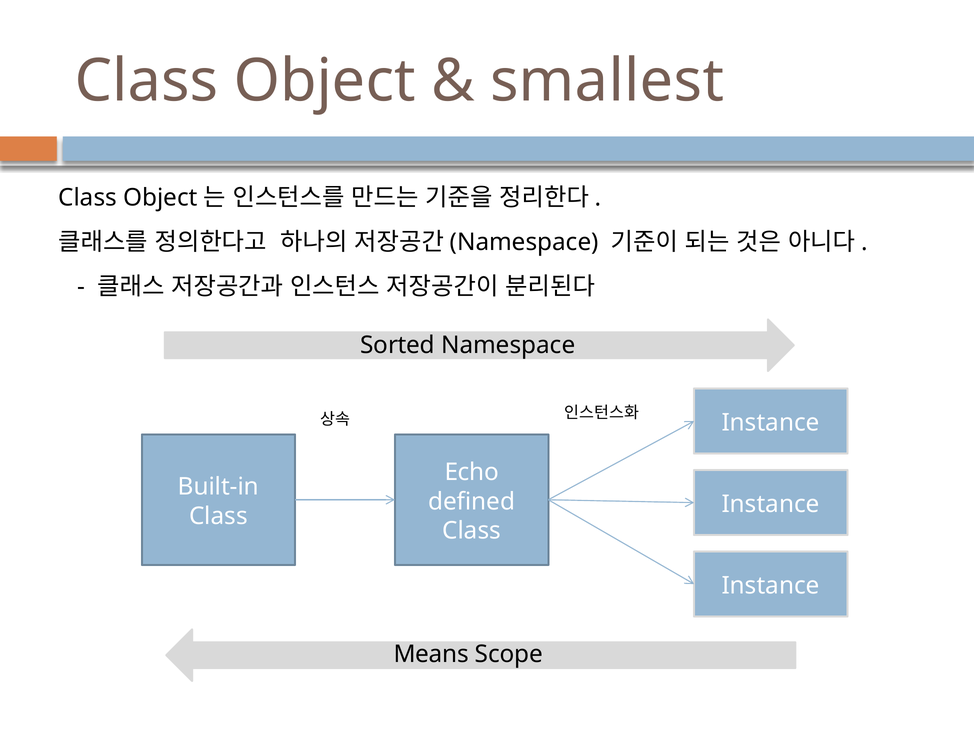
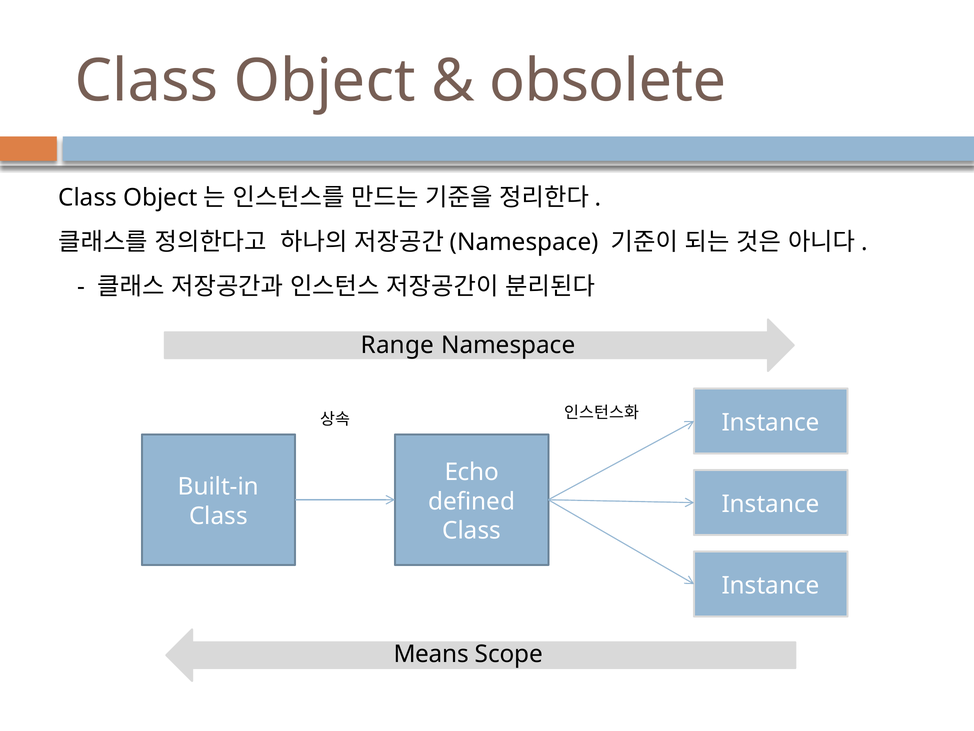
smallest: smallest -> obsolete
Sorted: Sorted -> Range
